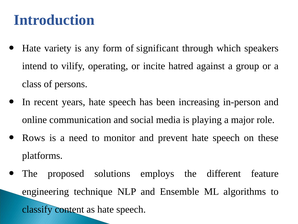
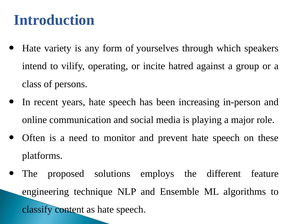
significant: significant -> yourselves
Rows: Rows -> Often
